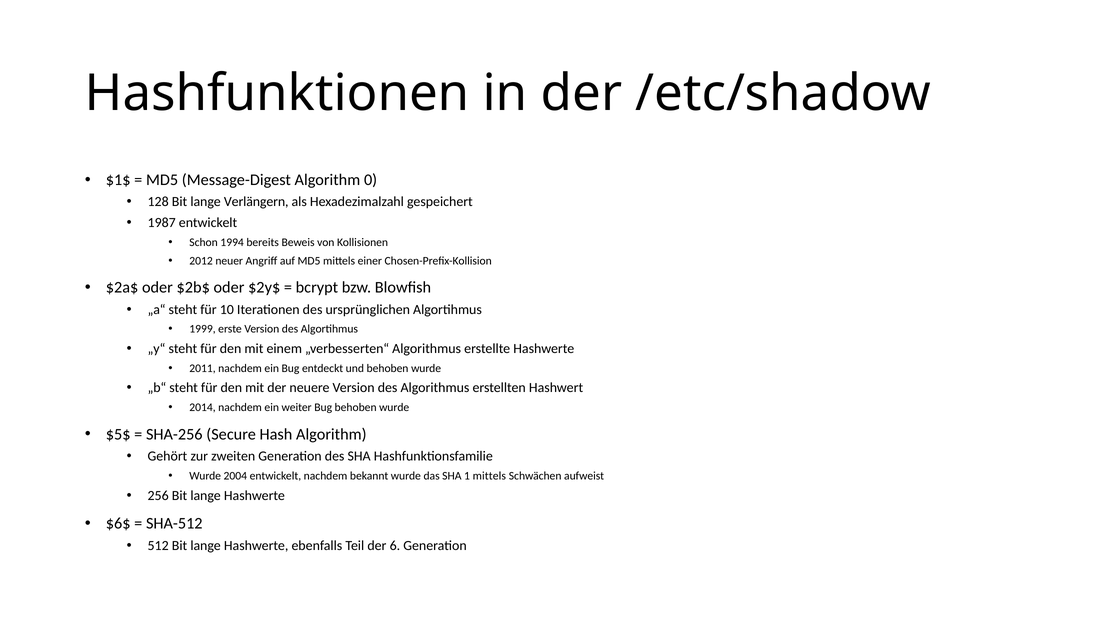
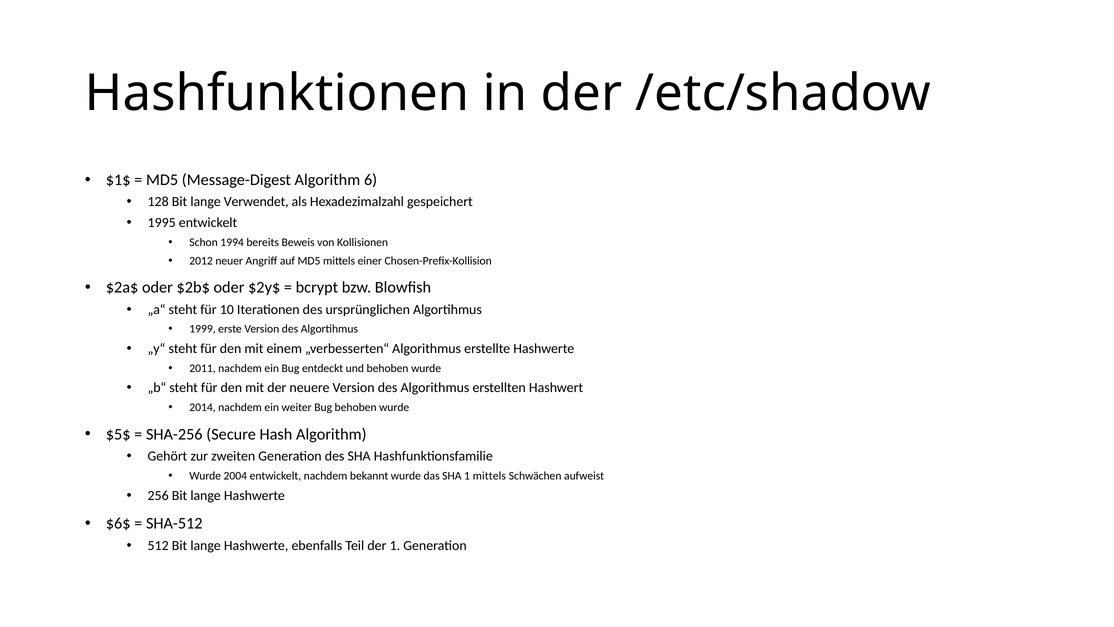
0: 0 -> 6
Verlängern: Verlängern -> Verwendet
1987: 1987 -> 1995
der 6: 6 -> 1
